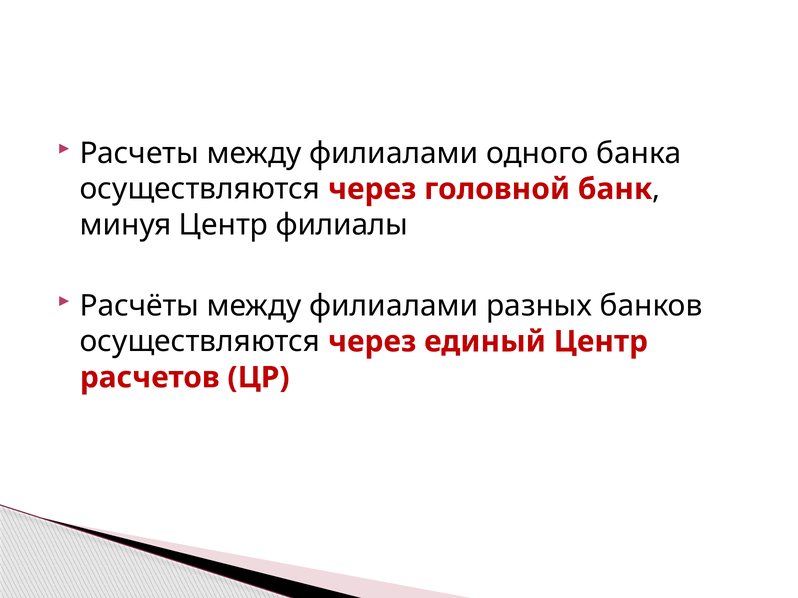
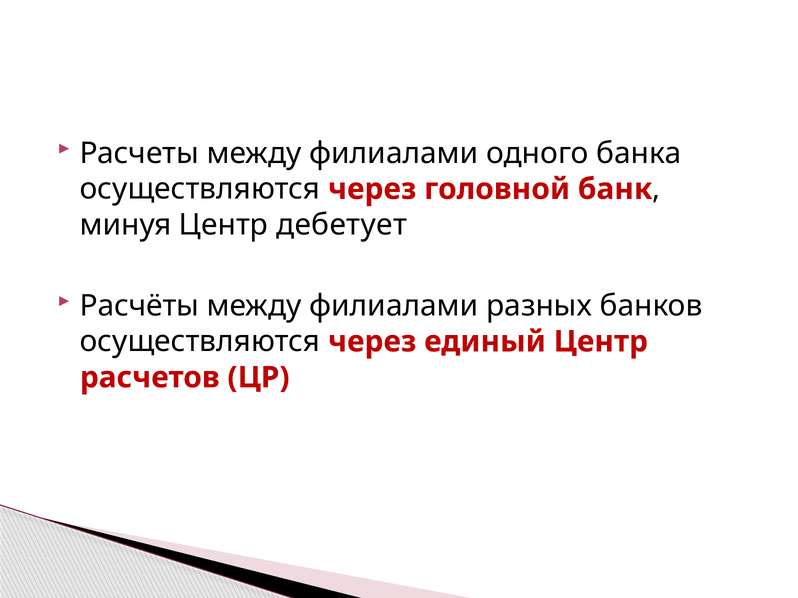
филиалы: филиалы -> дебетует
